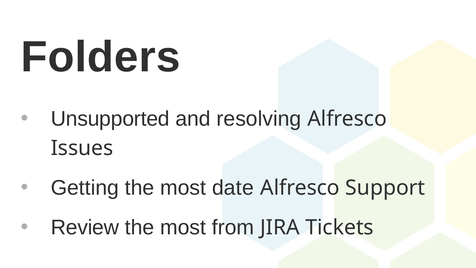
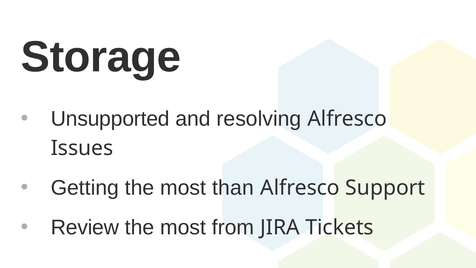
Folders: Folders -> Storage
date: date -> than
